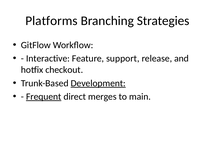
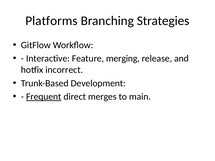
support: support -> merging
checkout: checkout -> incorrect
Development underline: present -> none
